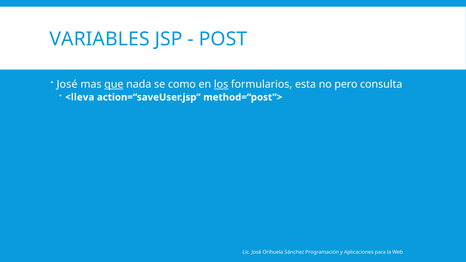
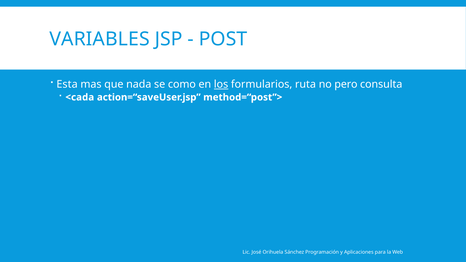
José at (67, 84): José -> Esta
que underline: present -> none
esta: esta -> ruta
<lleva: <lleva -> <cada
